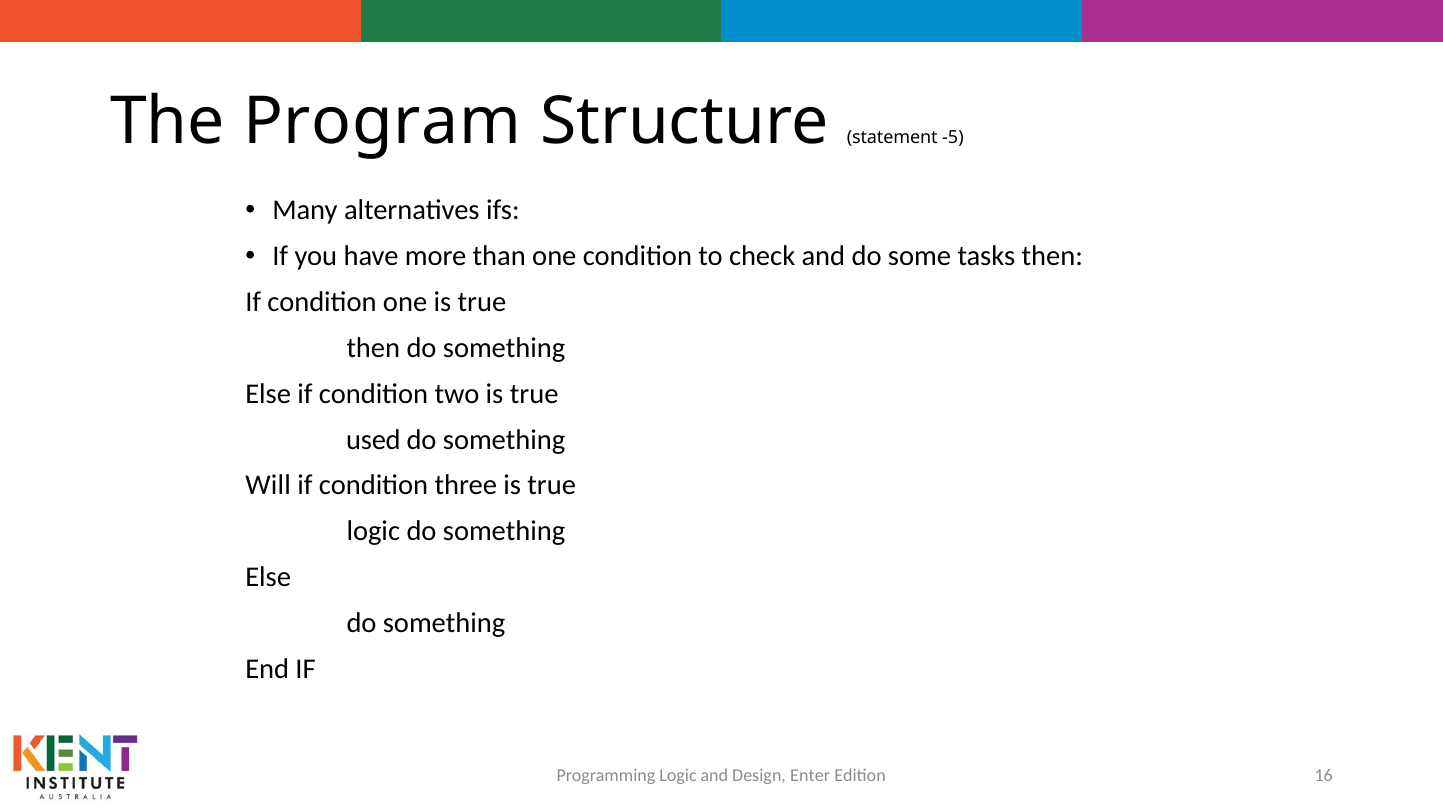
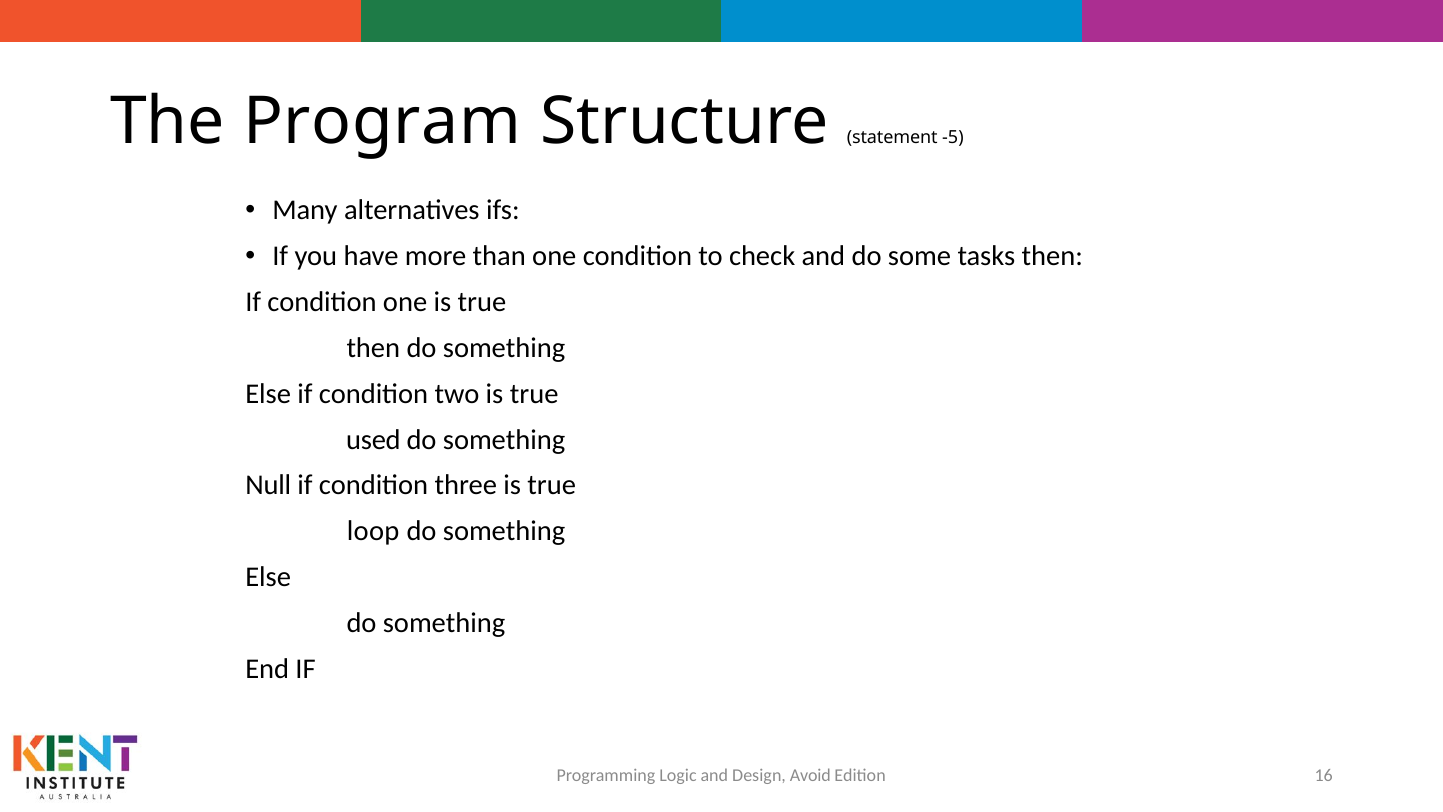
Will: Will -> Null
logic at (373, 531): logic -> loop
Enter: Enter -> Avoid
